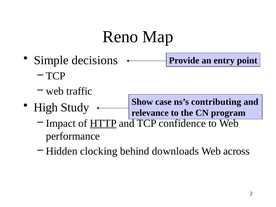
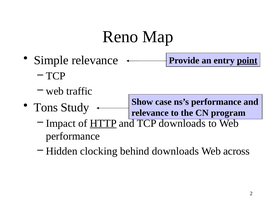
Simple decisions: decisions -> relevance
point underline: none -> present
ns’s contributing: contributing -> performance
High: High -> Tons
TCP confidence: confidence -> downloads
